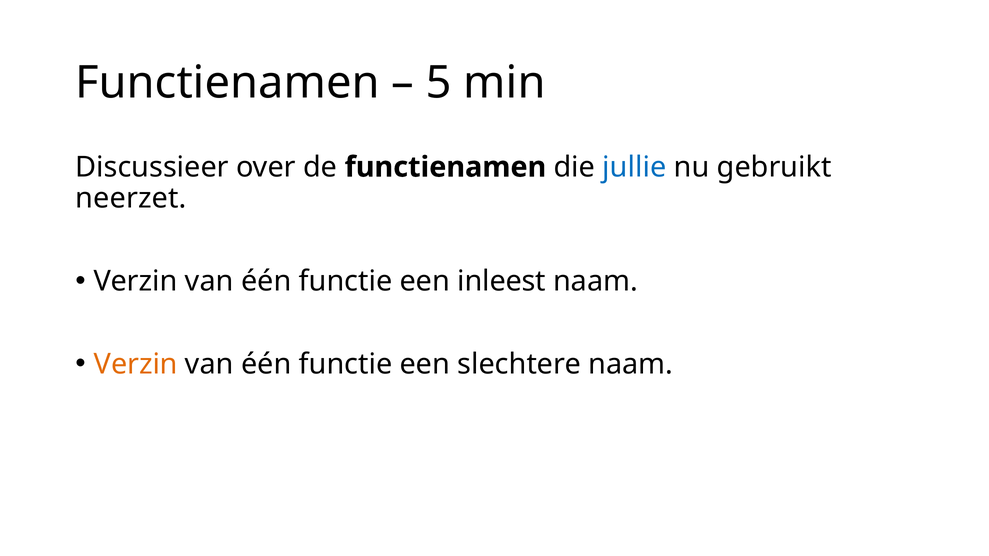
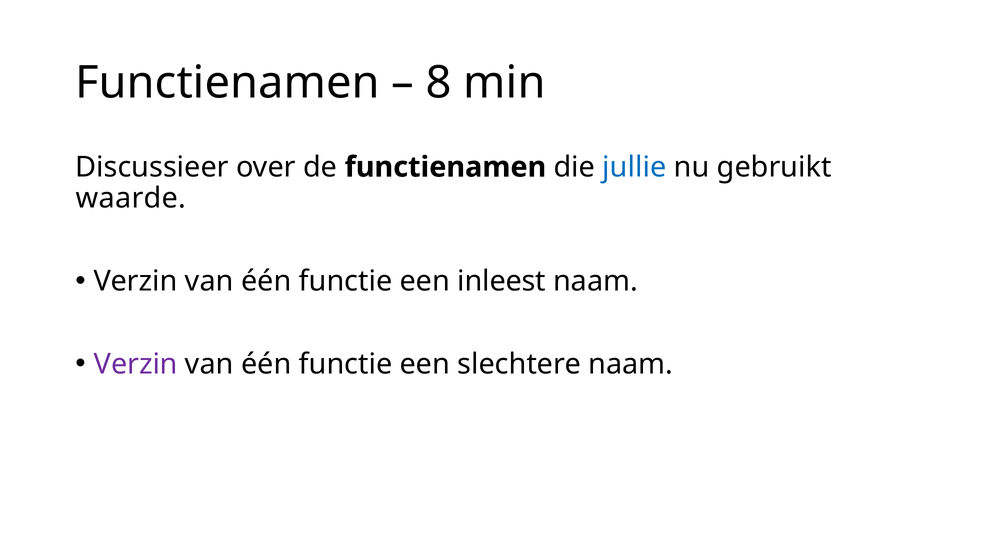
5: 5 -> 8
neerzet: neerzet -> waarde
Verzin at (136, 364) colour: orange -> purple
